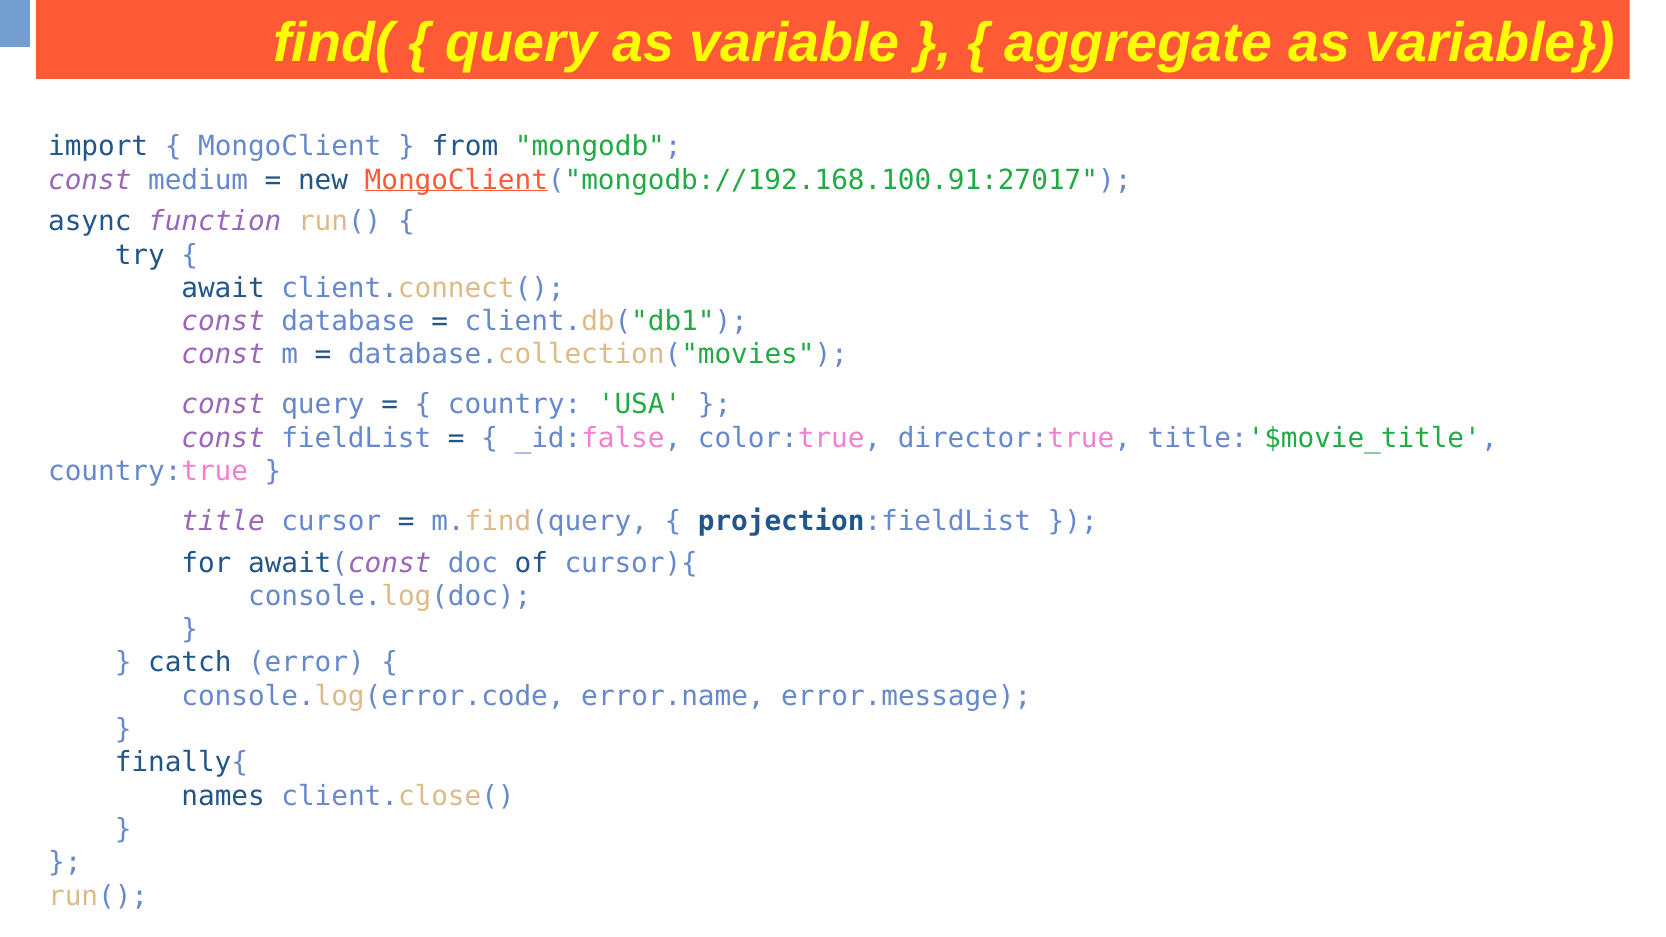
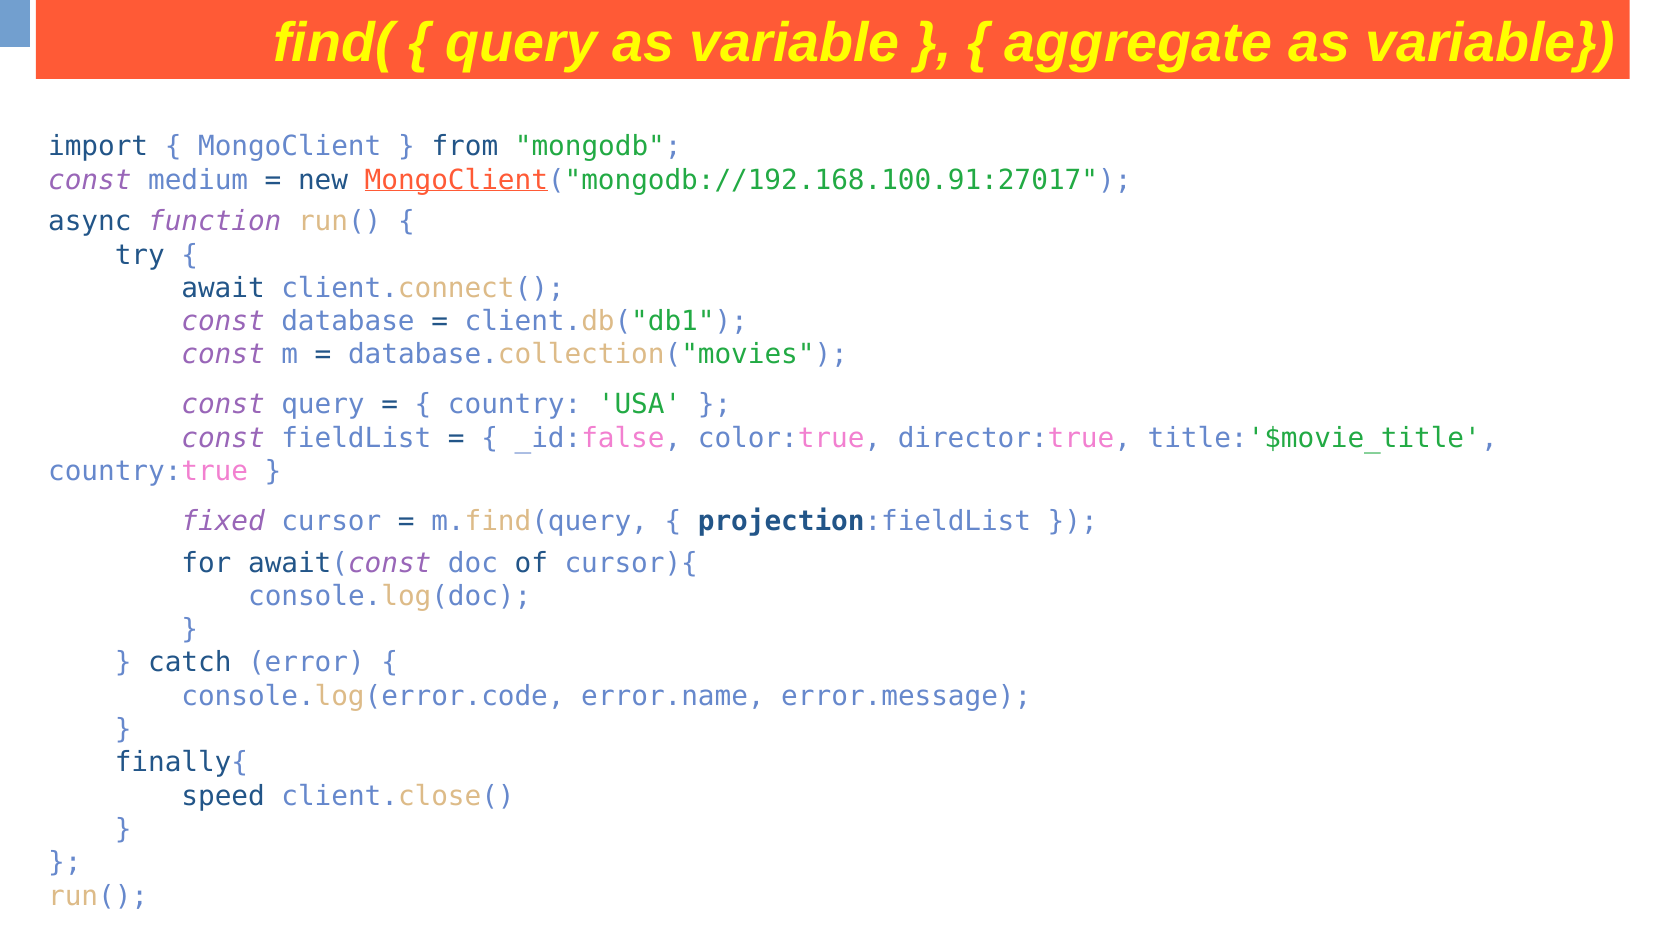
title: title -> fixed
names: names -> speed
